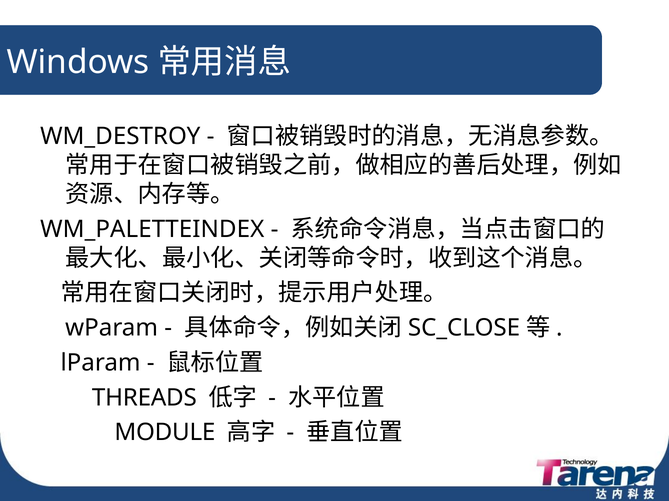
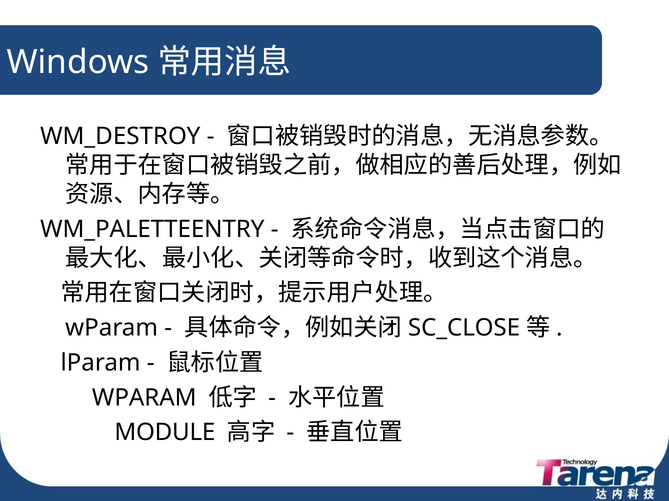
WM_PALETTEINDEX: WM_PALETTEINDEX -> WM_PALETTEENTRY
THREADS at (144, 398): THREADS -> WPARAM
